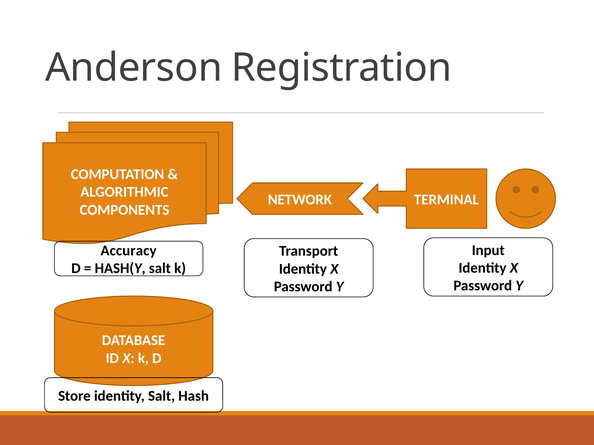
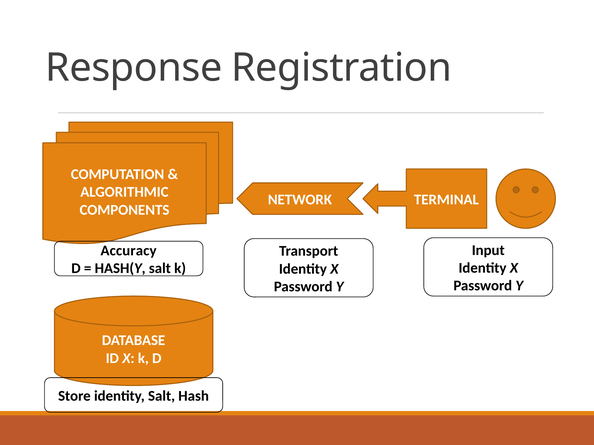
Anderson: Anderson -> Response
